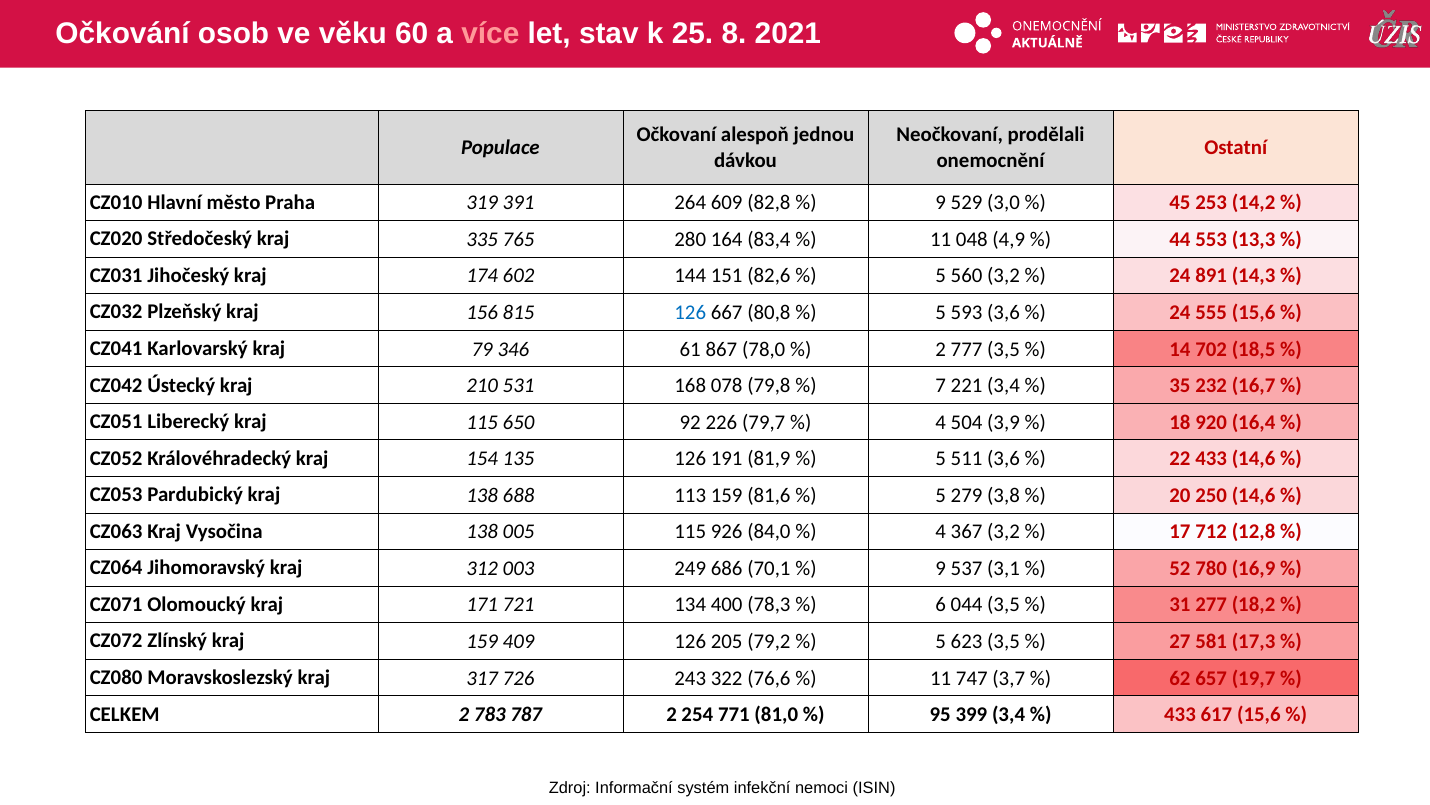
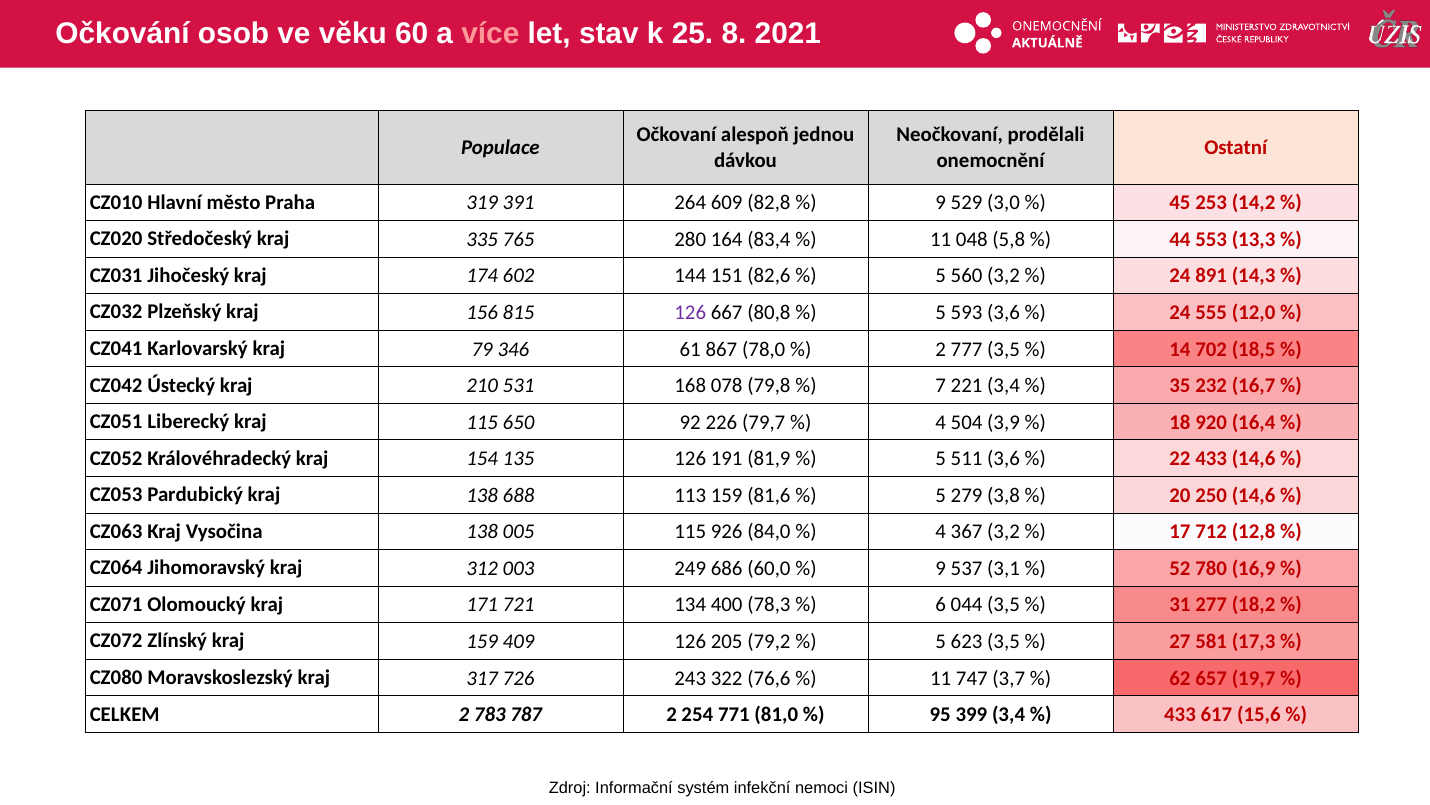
4,9: 4,9 -> 5,8
126 at (690, 312) colour: blue -> purple
555 15,6: 15,6 -> 12,0
70,1: 70,1 -> 60,0
